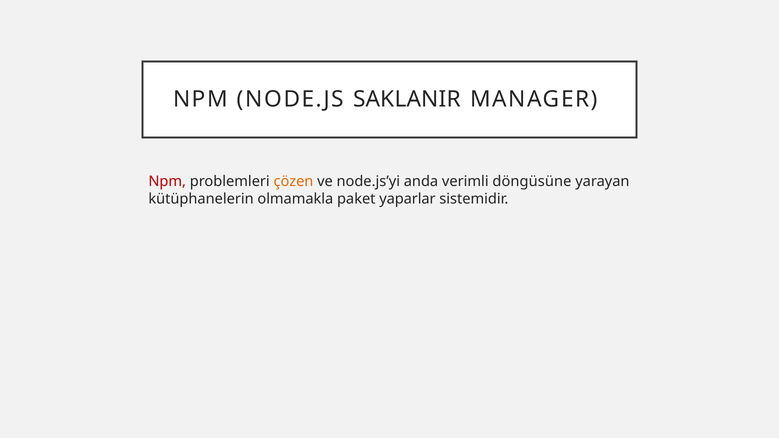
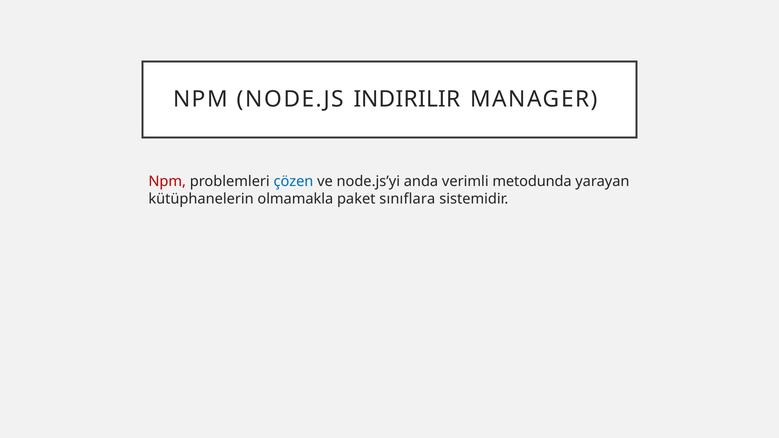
SAKLANIR: SAKLANIR -> INDIRILIR
çözen colour: orange -> blue
döngüsüne: döngüsüne -> metodunda
yaparlar: yaparlar -> sınıflara
